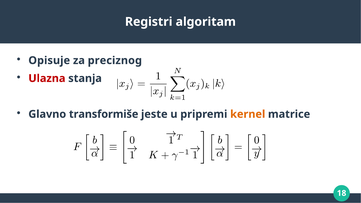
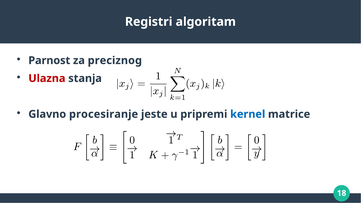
Opisuje: Opisuje -> Parnost
transformiše: transformiše -> procesiranje
kernel colour: orange -> blue
